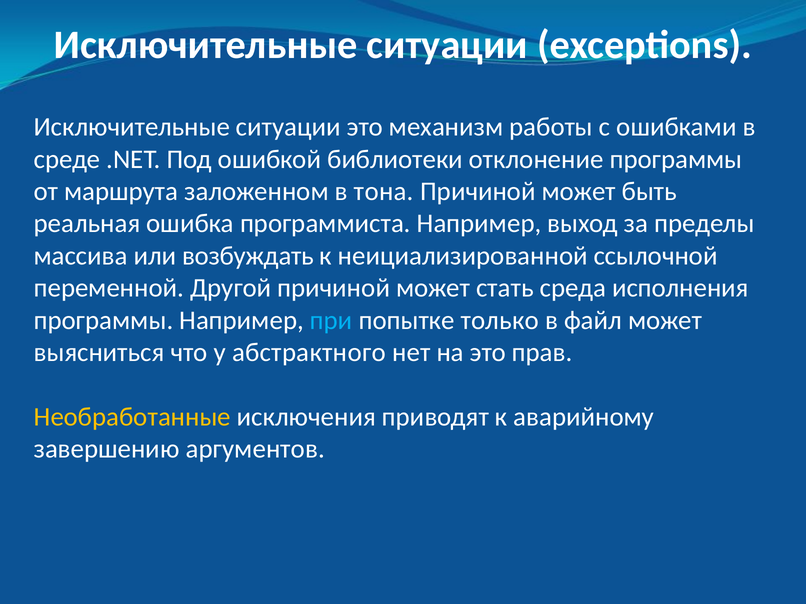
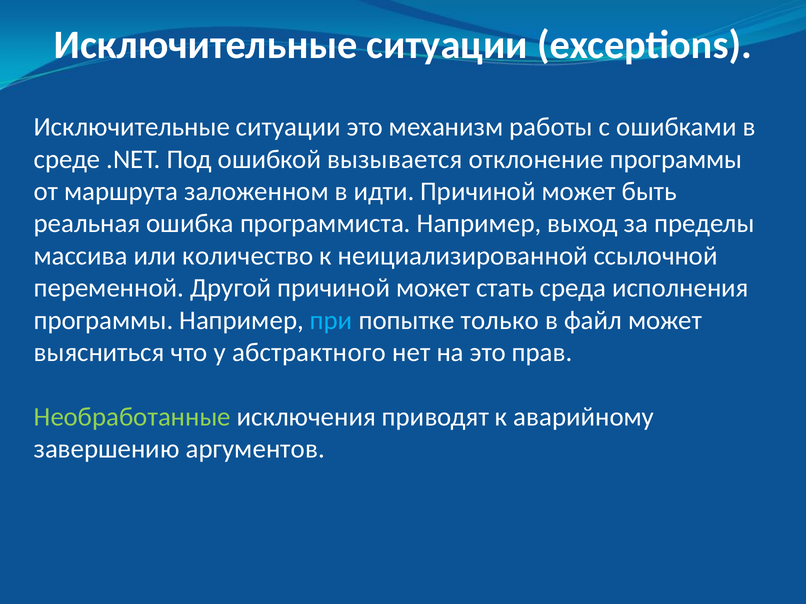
библиотеки: библиотеки -> вызывается
тона: тона -> идти
возбуждать: возбуждать -> количество
Необработанные colour: yellow -> light green
